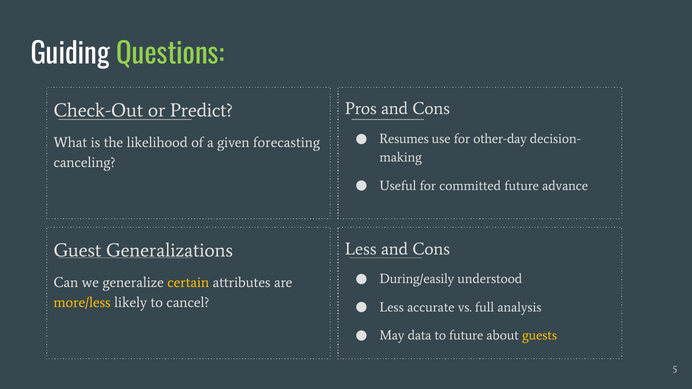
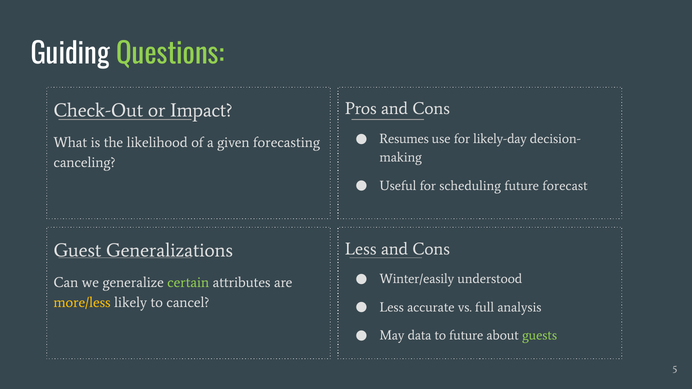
Predict: Predict -> Impact
other-day: other-day -> likely-day
committed: committed -> scheduling
advance: advance -> forecast
During/easily: During/easily -> Winter/easily
certain colour: yellow -> light green
guests colour: yellow -> light green
